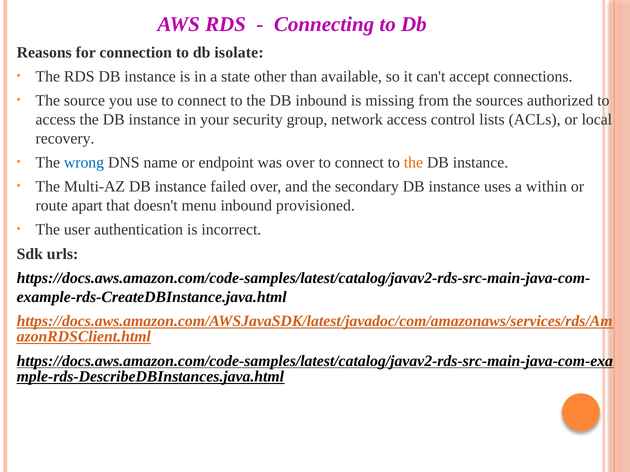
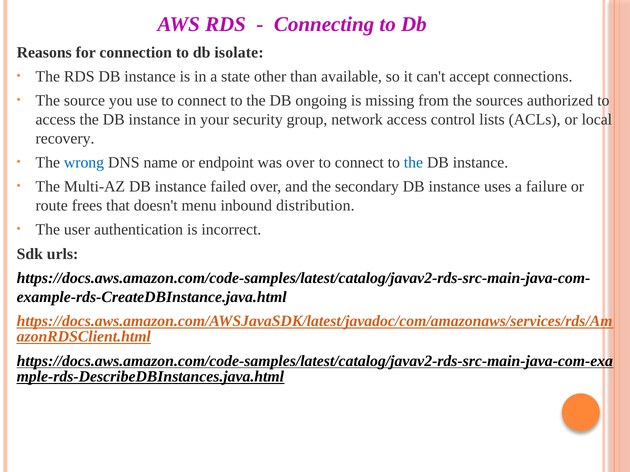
DB inbound: inbound -> ongoing
the at (413, 163) colour: orange -> blue
within: within -> failure
apart: apart -> frees
provisioned: provisioned -> distribution
